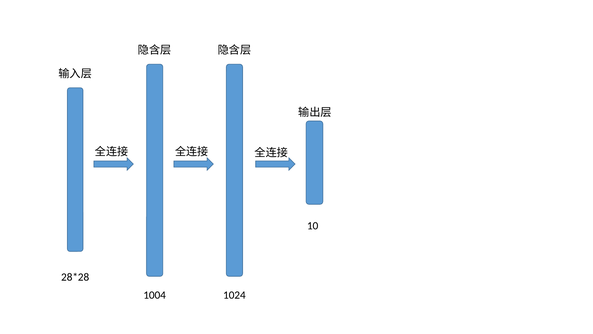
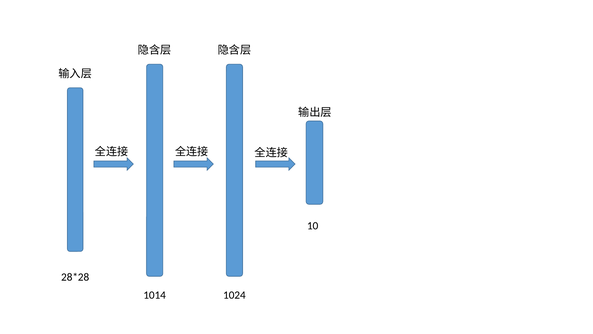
1004: 1004 -> 1014
